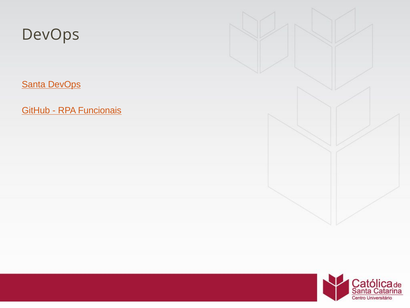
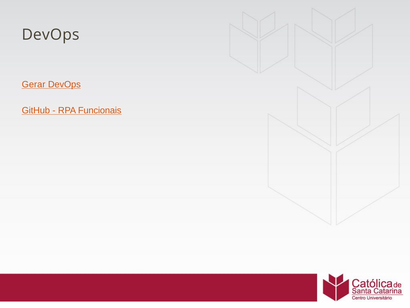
Santa: Santa -> Gerar
